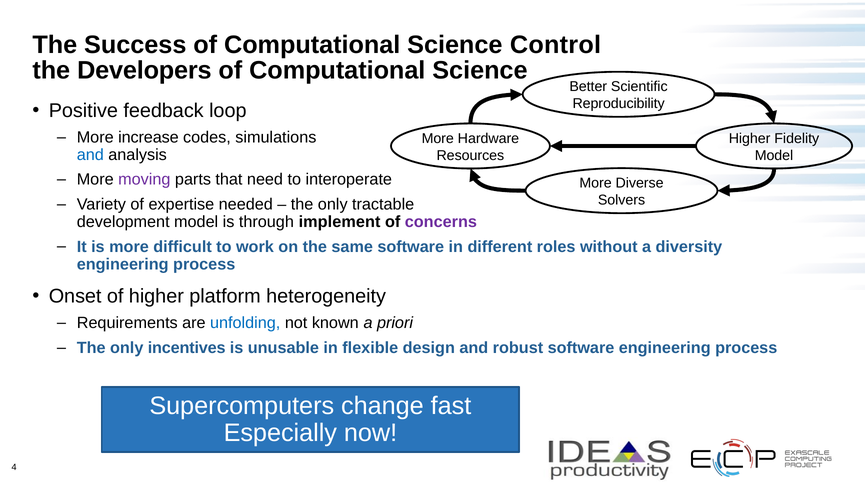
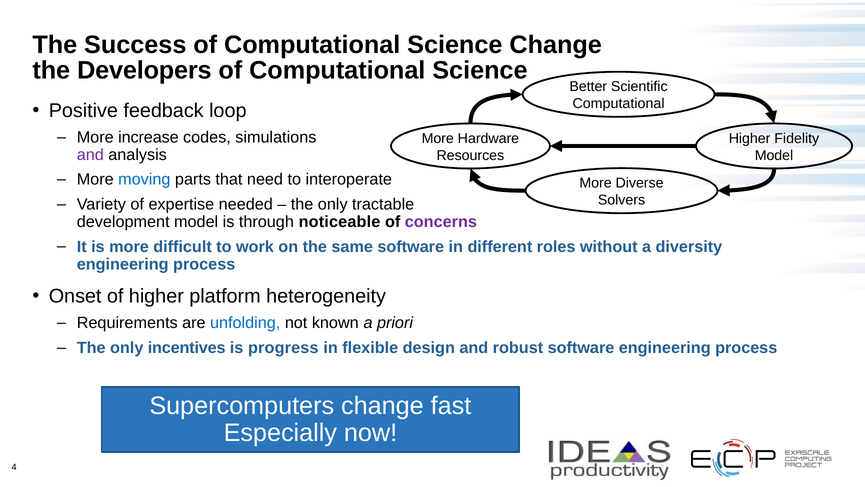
Science Control: Control -> Change
Reproducibility at (619, 104): Reproducibility -> Computational
and at (90, 155) colour: blue -> purple
moving colour: purple -> blue
implement: implement -> noticeable
unusable: unusable -> progress
